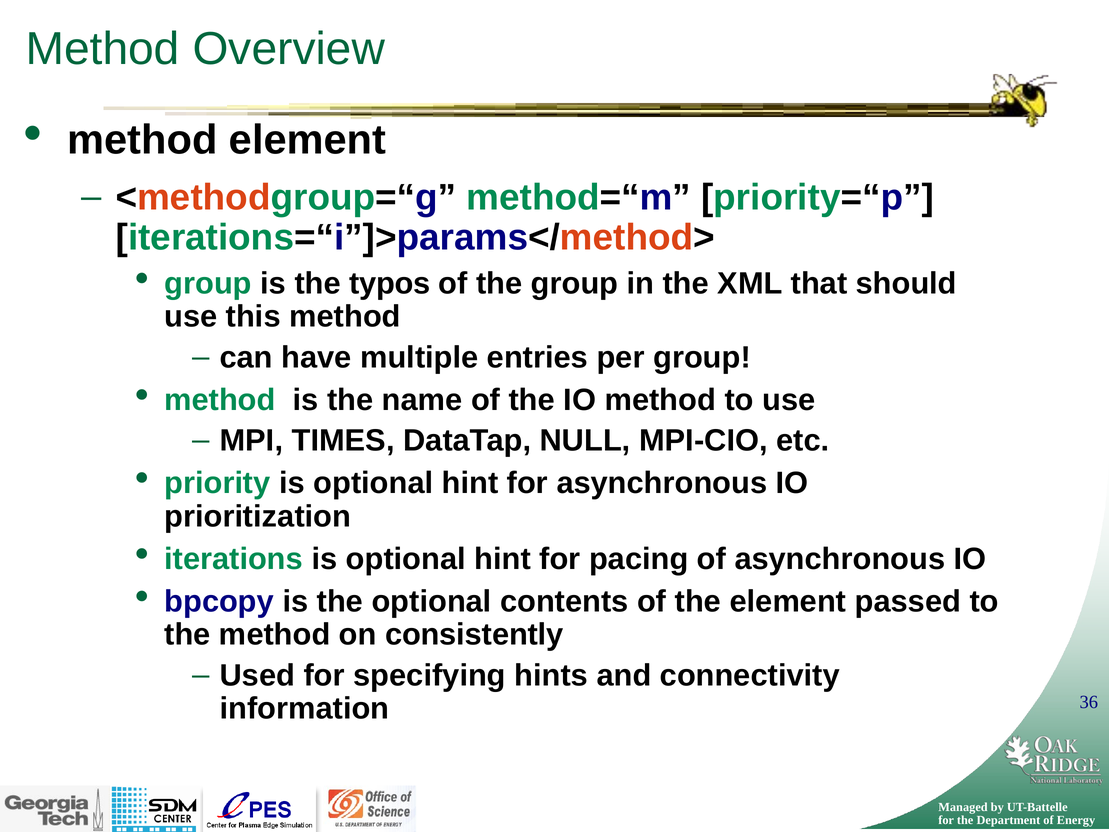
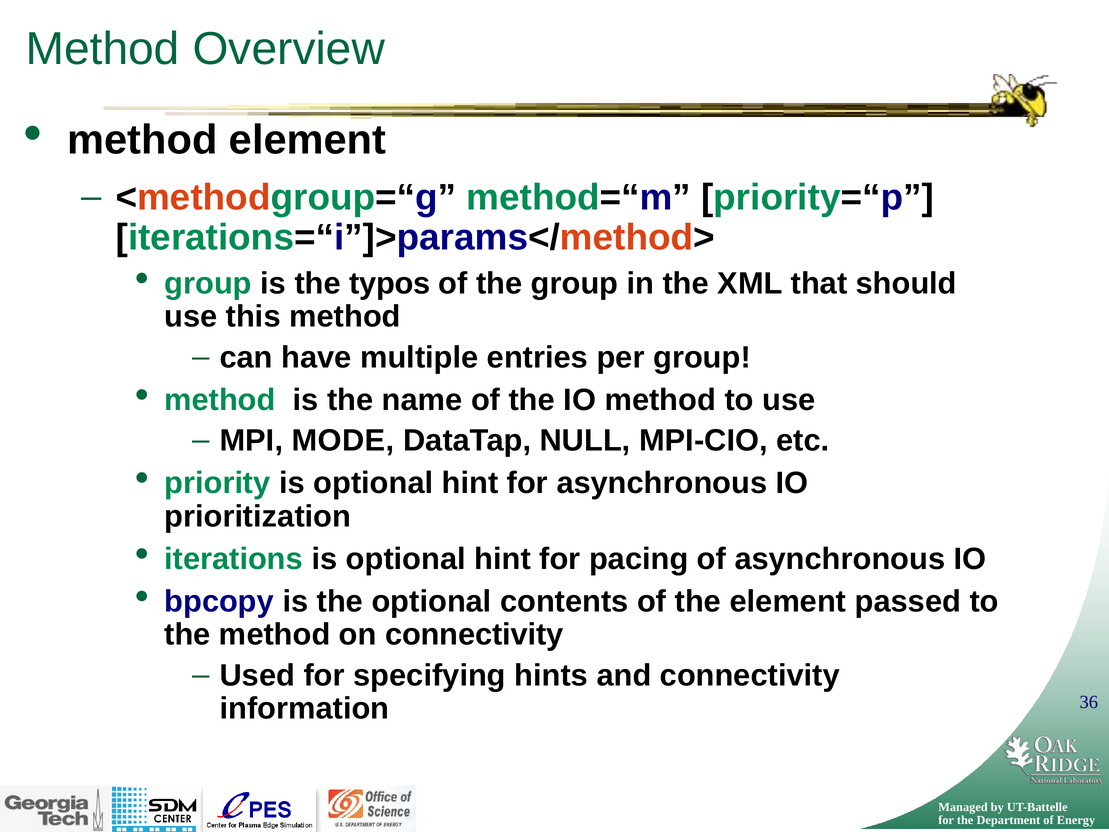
TIMES: TIMES -> MODE
on consistently: consistently -> connectivity
